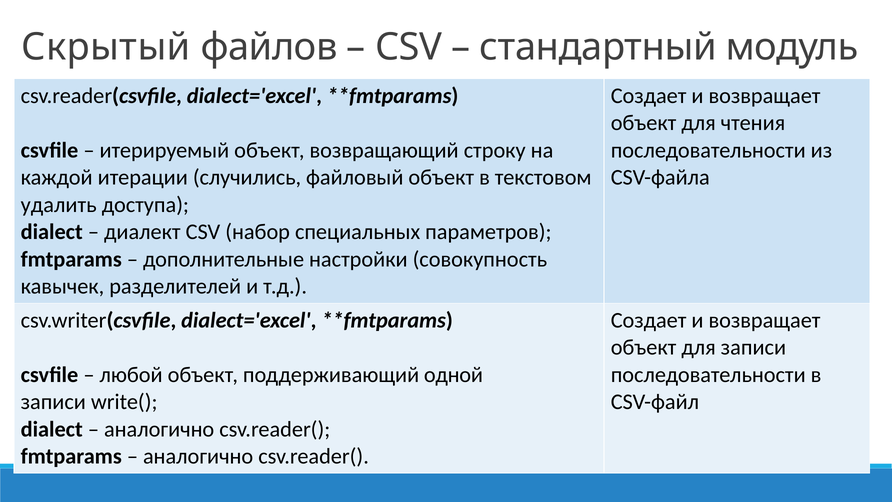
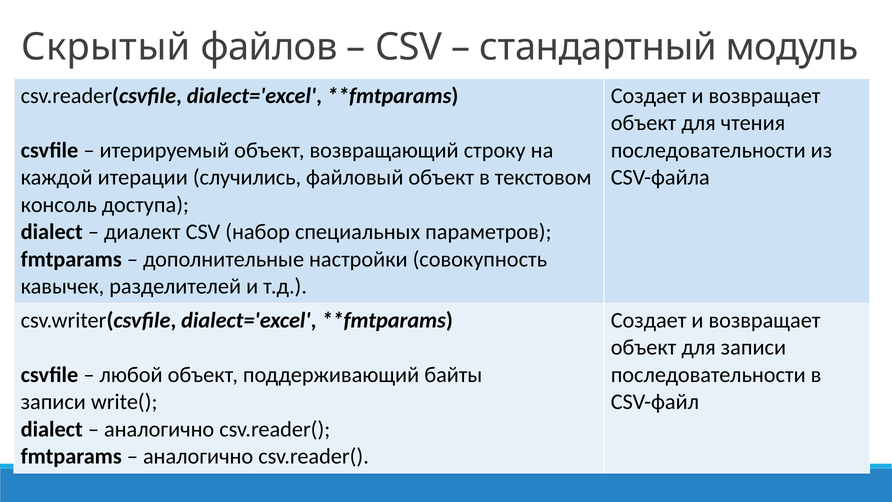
удалить: удалить -> консоль
одной: одной -> байты
